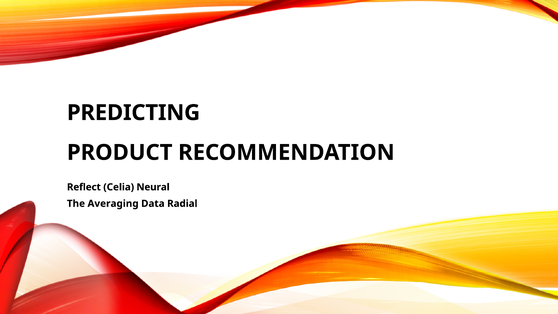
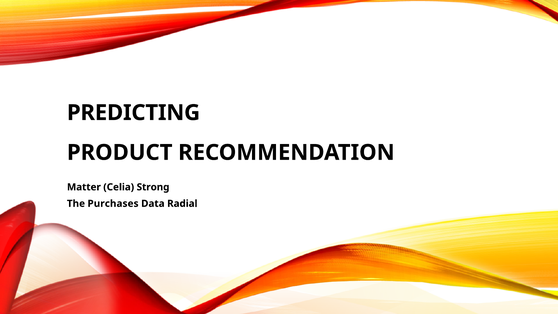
Reflect: Reflect -> Matter
Neural: Neural -> Strong
Averaging: Averaging -> Purchases
